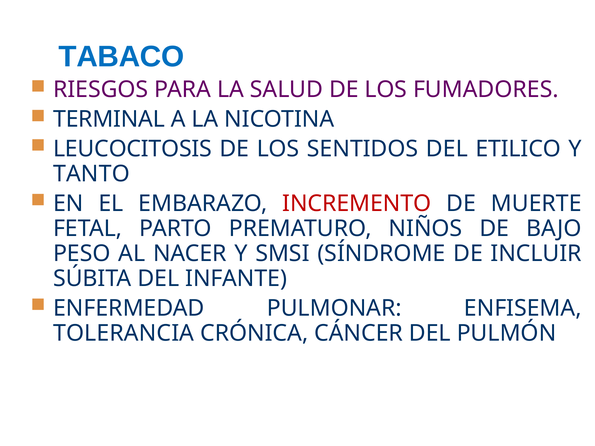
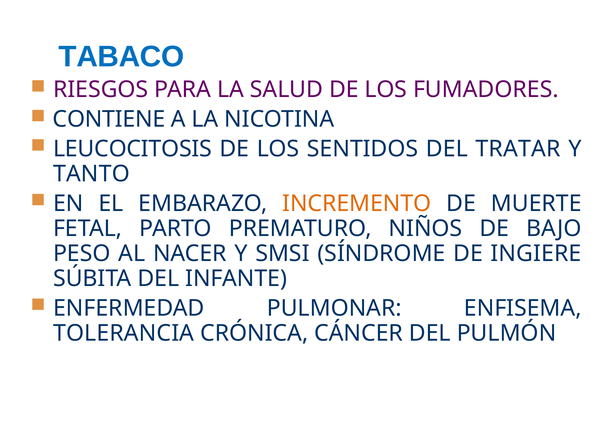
TERMINAL: TERMINAL -> CONTIENE
ETILICO: ETILICO -> TRATAR
INCREMENTO colour: red -> orange
INCLUIR: INCLUIR -> INGIERE
